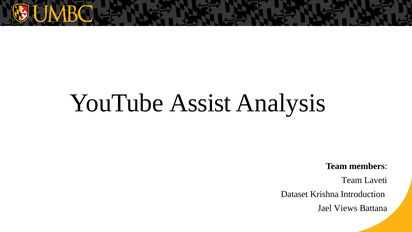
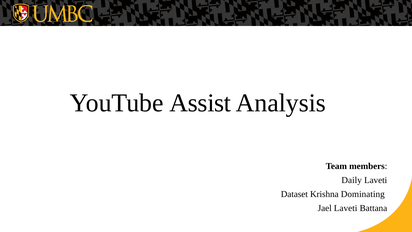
Team at (352, 180): Team -> Daily
Introduction: Introduction -> Dominating
Jael Views: Views -> Laveti
